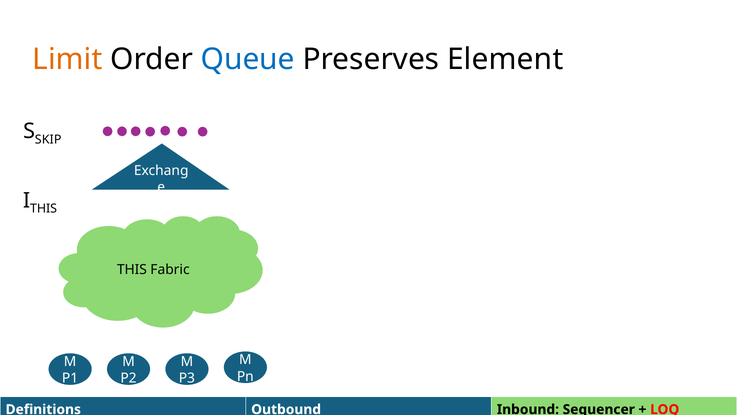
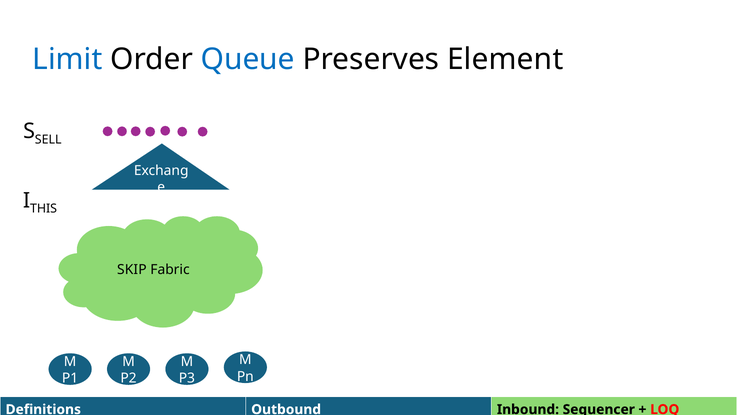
Limit colour: orange -> blue
SKIP: SKIP -> SELL
THIS at (132, 270): THIS -> SKIP
